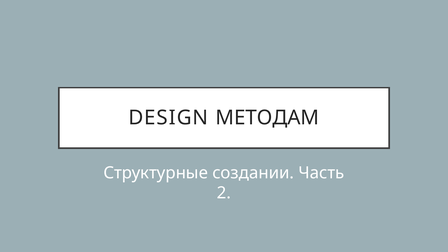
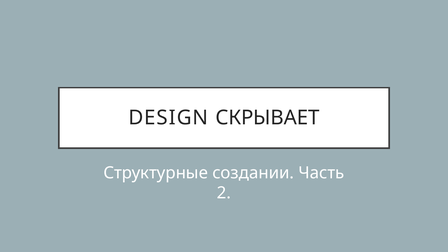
МЕТОДАМ: МЕТОДАМ -> СКРЫВАЕТ
